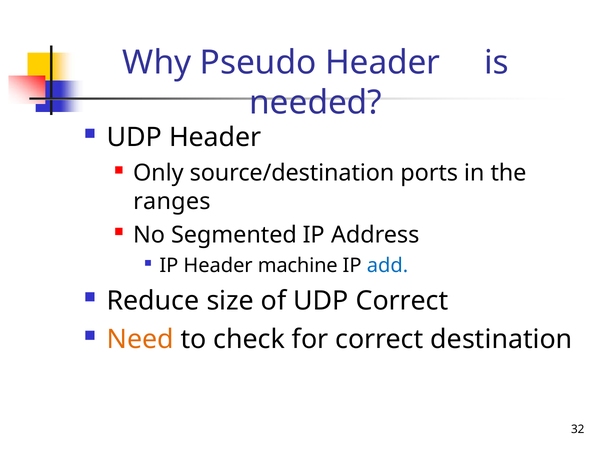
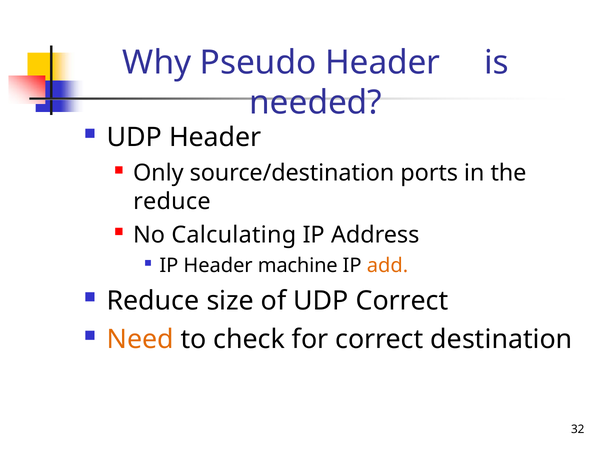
ranges at (172, 201): ranges -> reduce
Segmented: Segmented -> Calculating
add colour: blue -> orange
